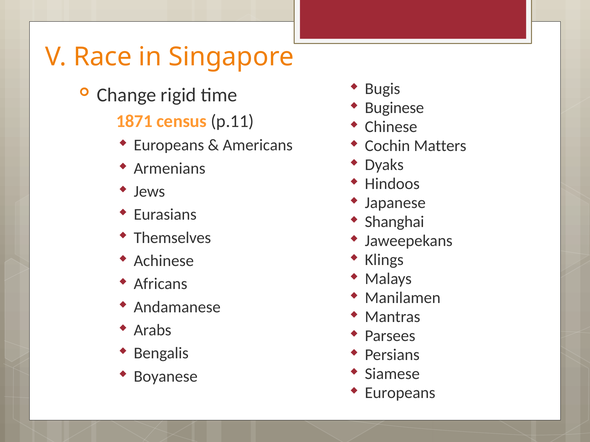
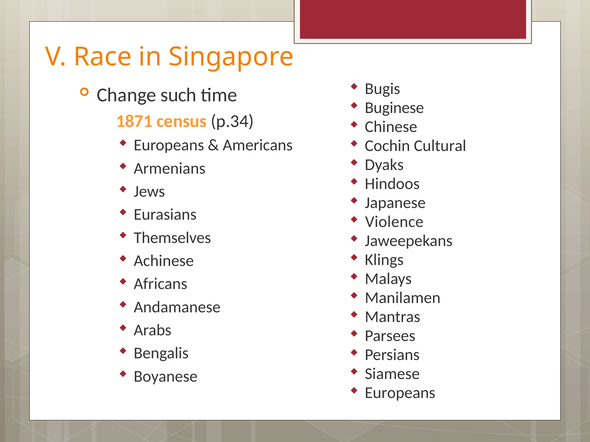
rigid: rigid -> such
p.11: p.11 -> p.34
Matters: Matters -> Cultural
Shanghai: Shanghai -> Violence
